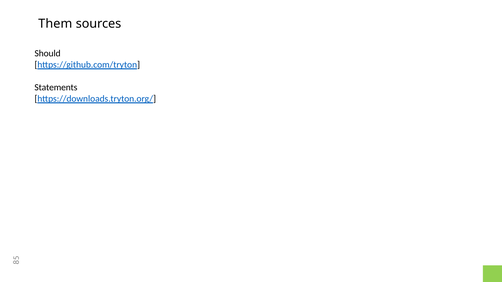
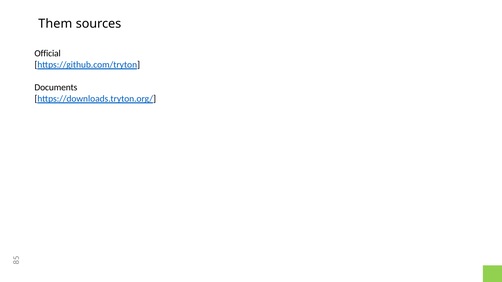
Should: Should -> Official
Statements: Statements -> Documents
